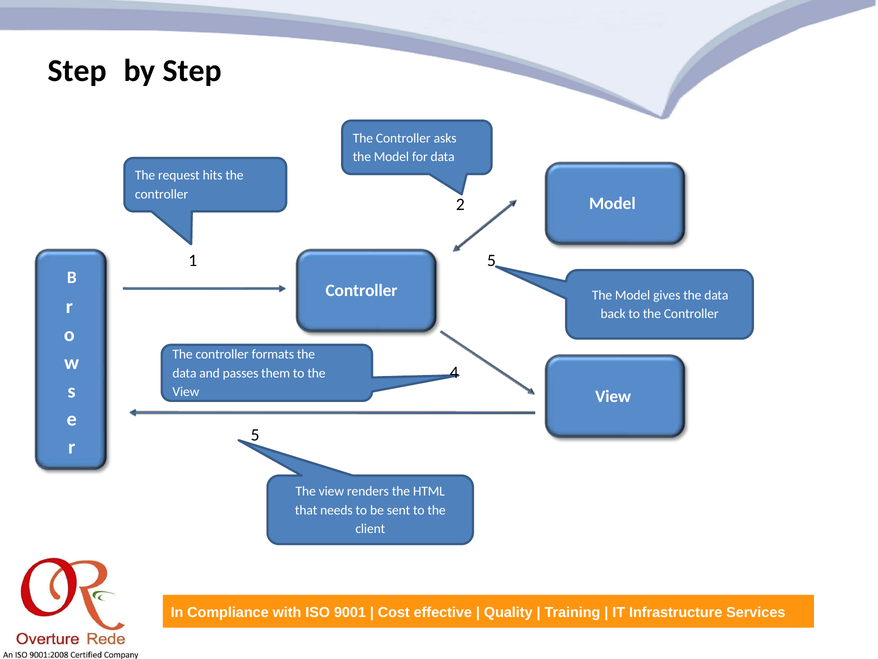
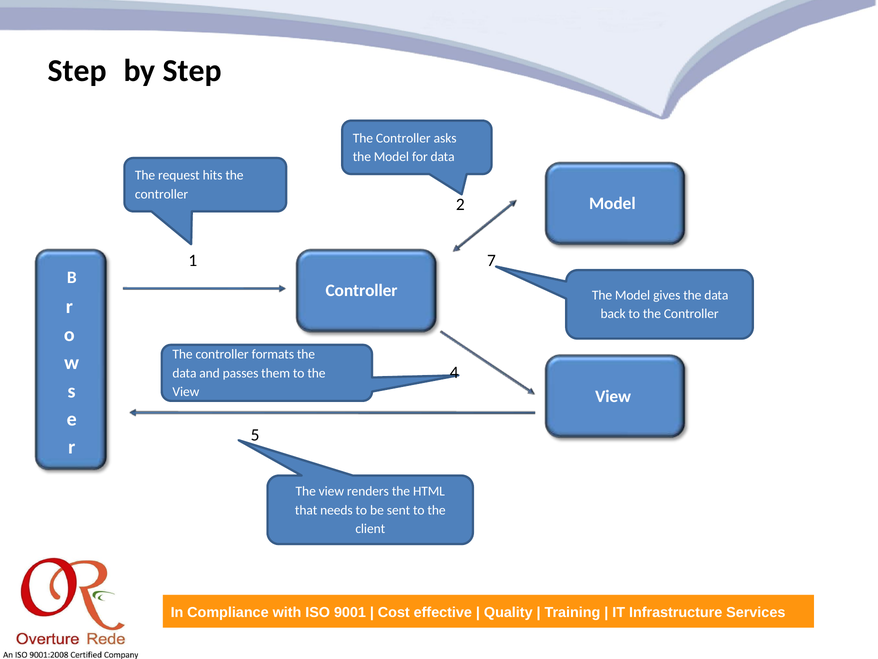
1 5: 5 -> 7
